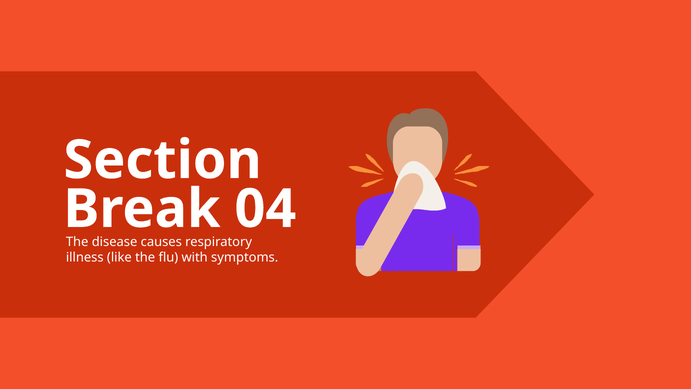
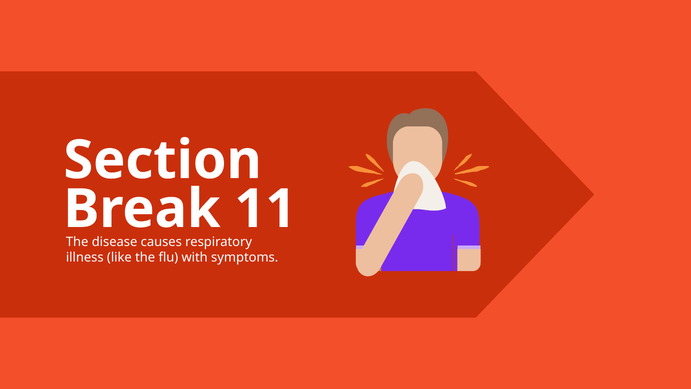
04: 04 -> 11
